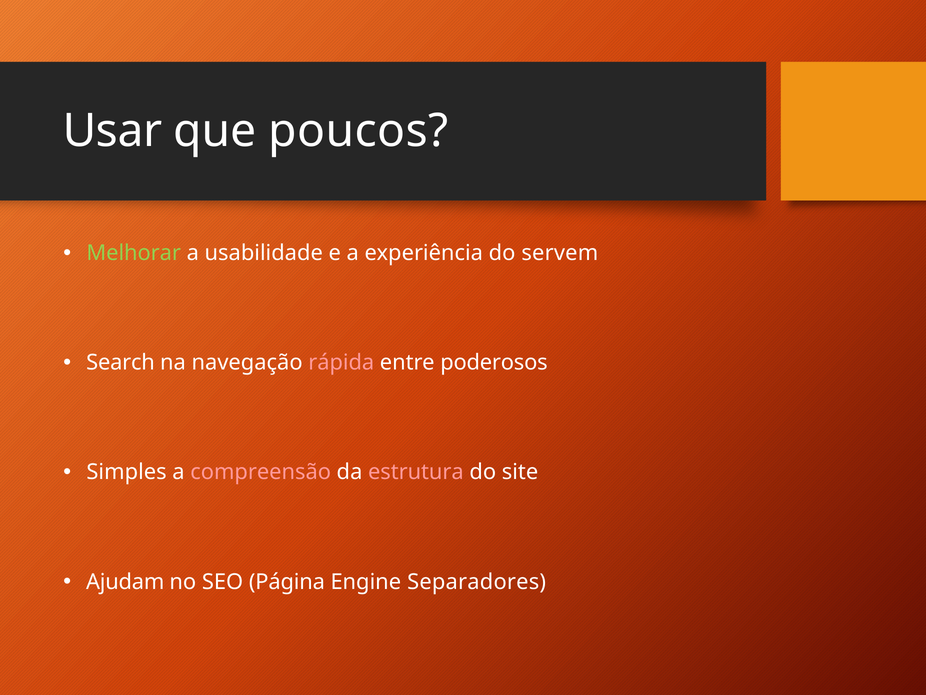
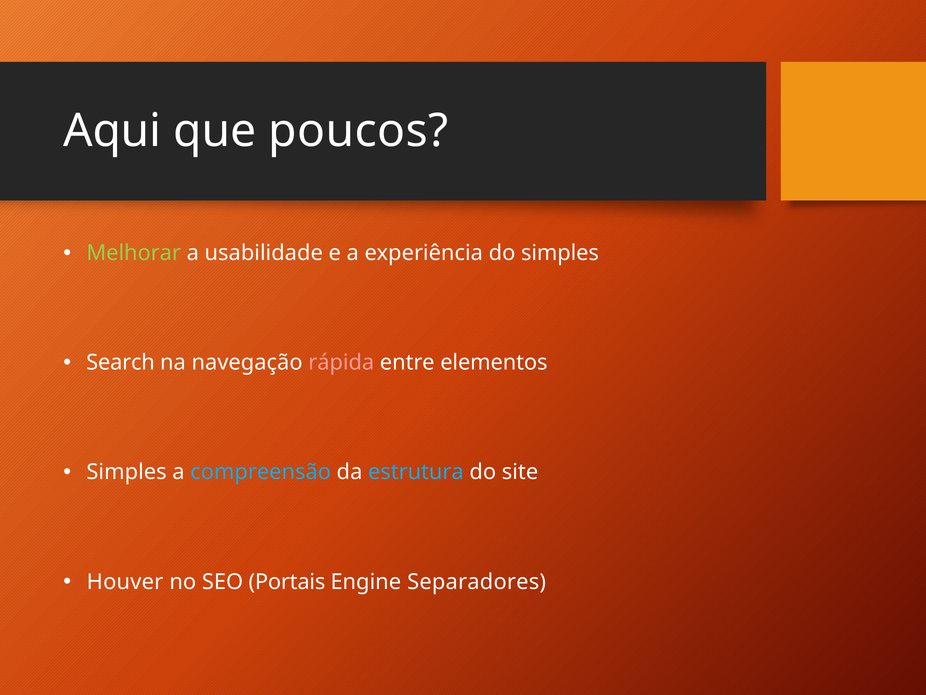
Usar: Usar -> Aqui
do servem: servem -> simples
poderosos: poderosos -> elementos
compreensão colour: pink -> light blue
estrutura colour: pink -> light blue
Ajudam: Ajudam -> Houver
Página: Página -> Portais
